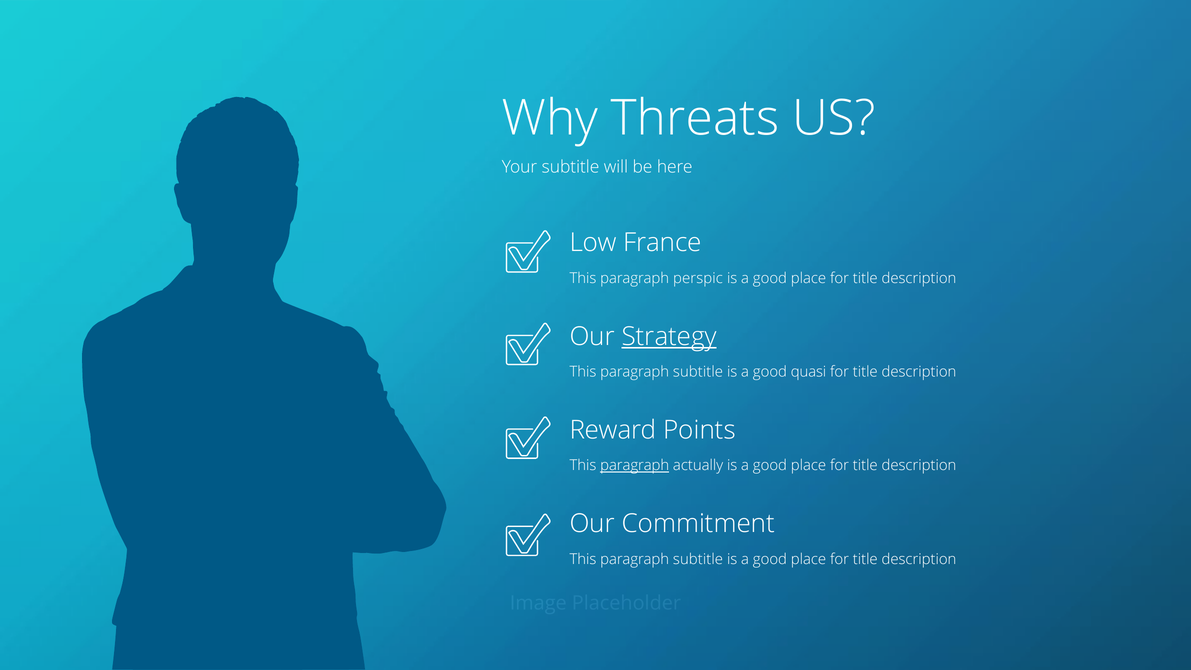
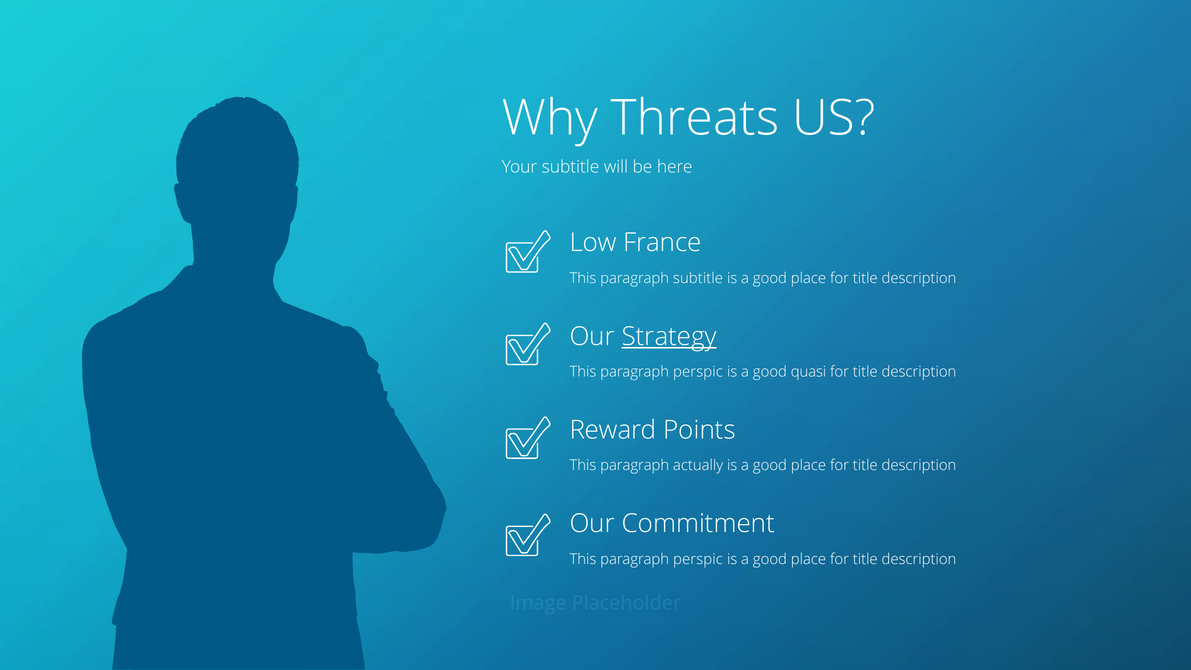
paragraph perspic: perspic -> subtitle
subtitle at (698, 372): subtitle -> perspic
paragraph at (635, 465) underline: present -> none
subtitle at (698, 559): subtitle -> perspic
